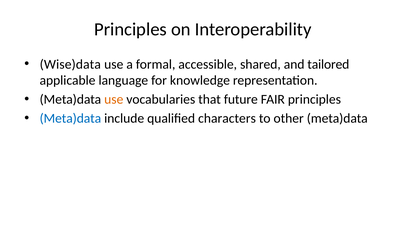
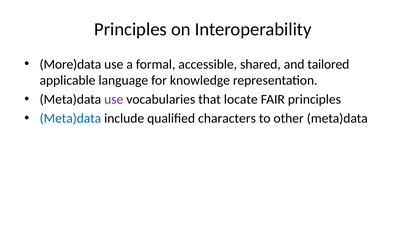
Wise)data: Wise)data -> More)data
use at (114, 100) colour: orange -> purple
future: future -> locate
